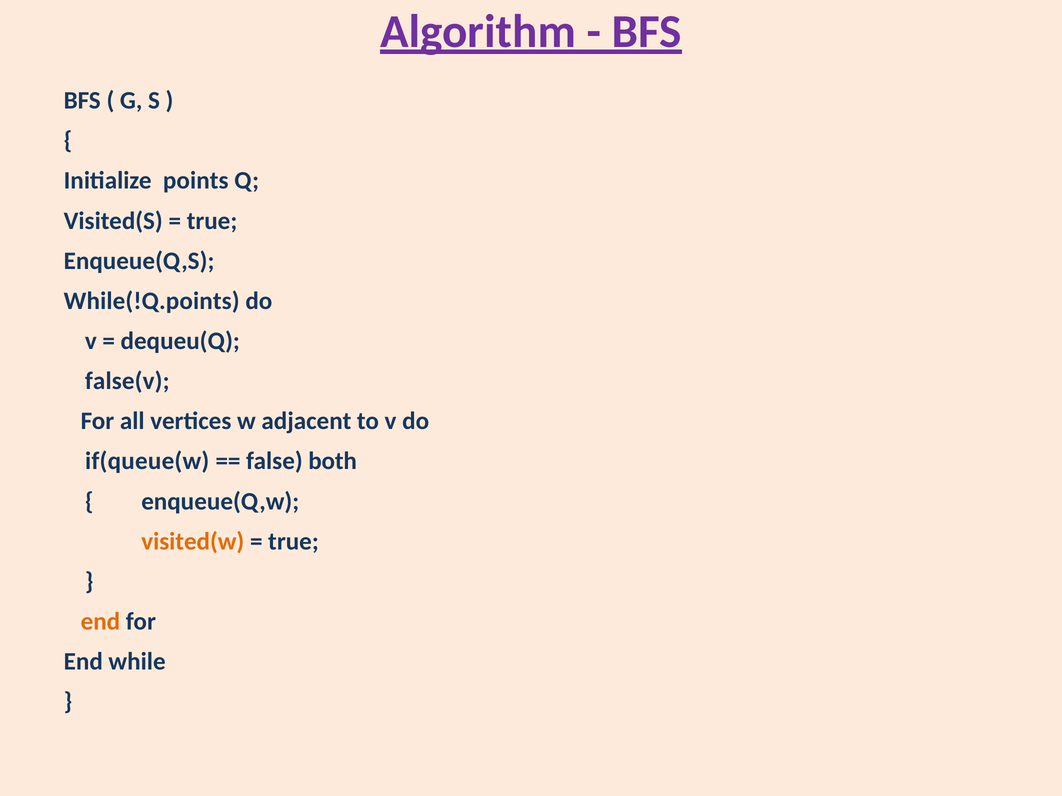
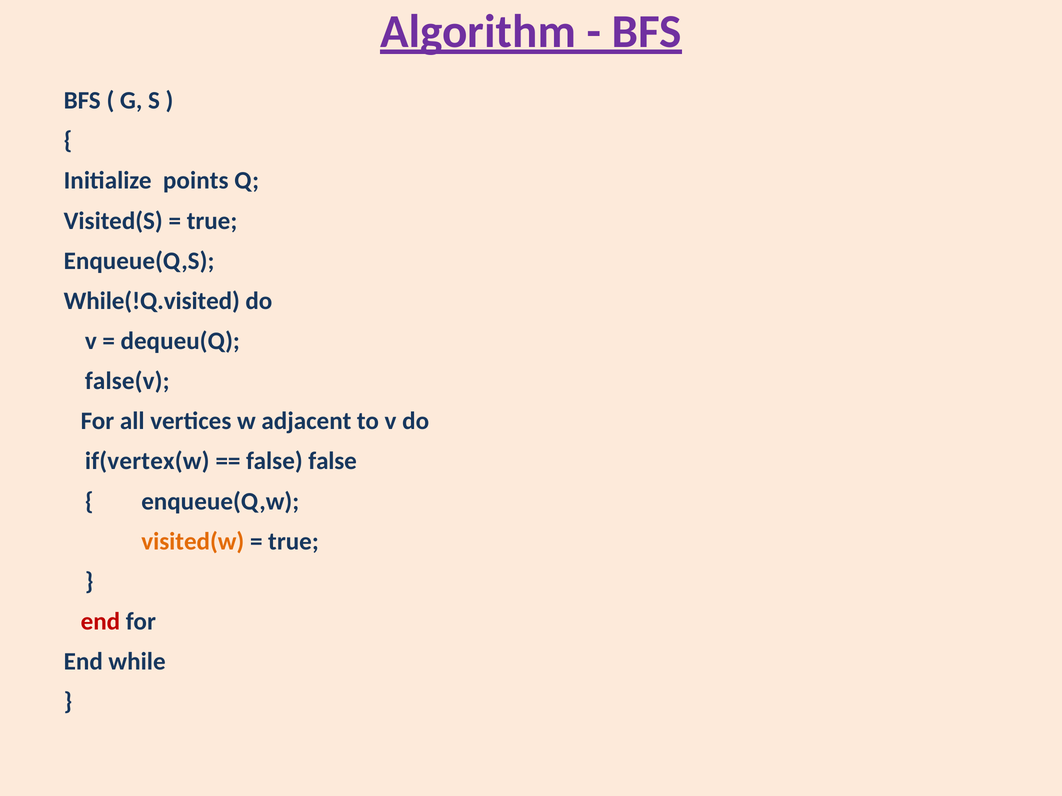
While(!Q.points: While(!Q.points -> While(!Q.visited
if(queue(w: if(queue(w -> if(vertex(w
false both: both -> false
end at (100, 622) colour: orange -> red
